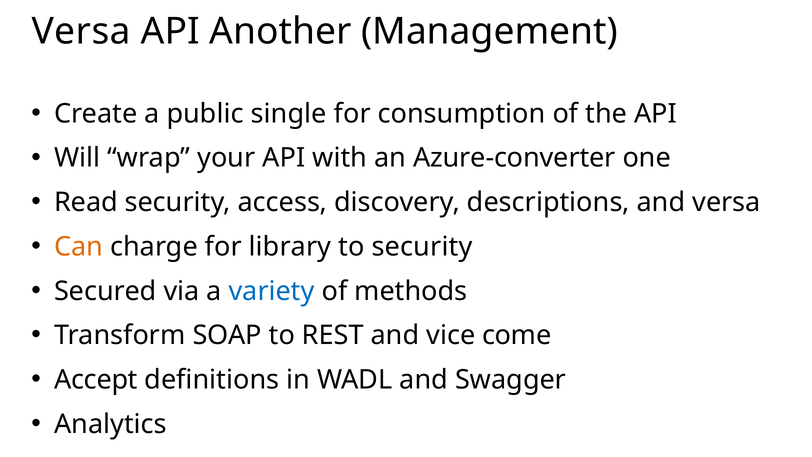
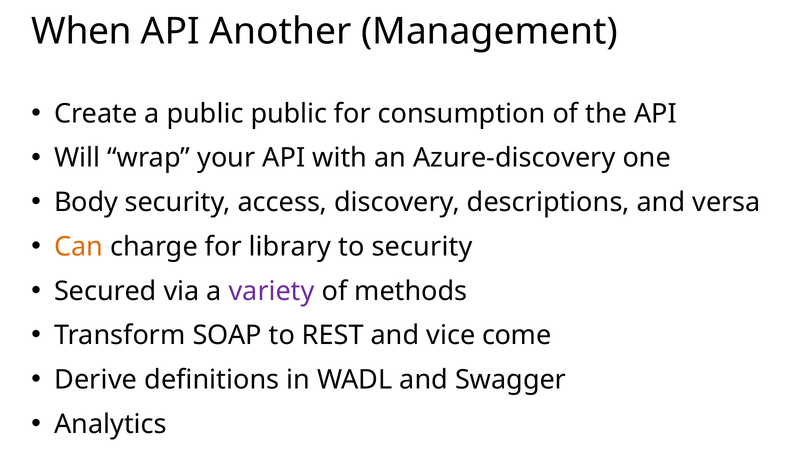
Versa at (81, 31): Versa -> When
public single: single -> public
Azure-converter: Azure-converter -> Azure-discovery
Read: Read -> Body
variety colour: blue -> purple
Accept: Accept -> Derive
